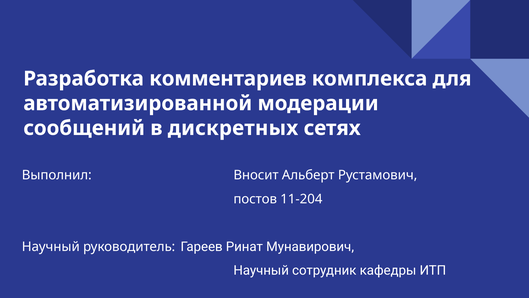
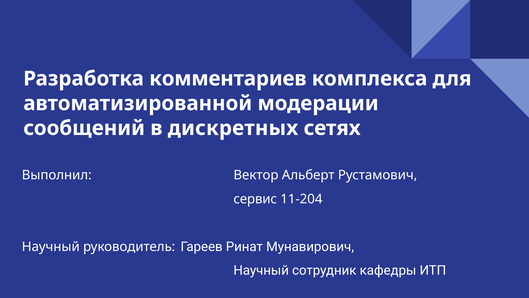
Вносит: Вносит -> Вектор
постов: постов -> сервис
